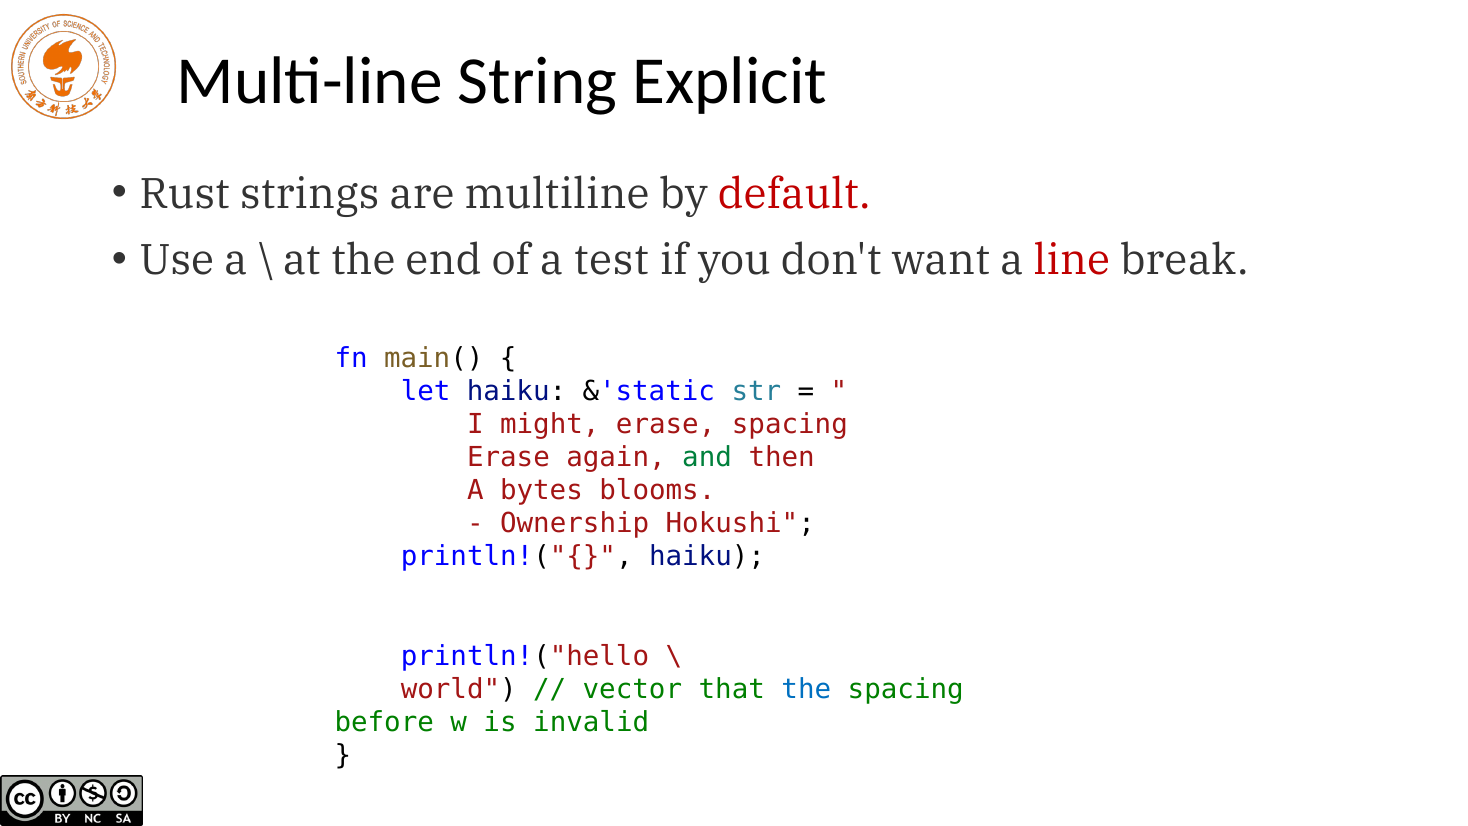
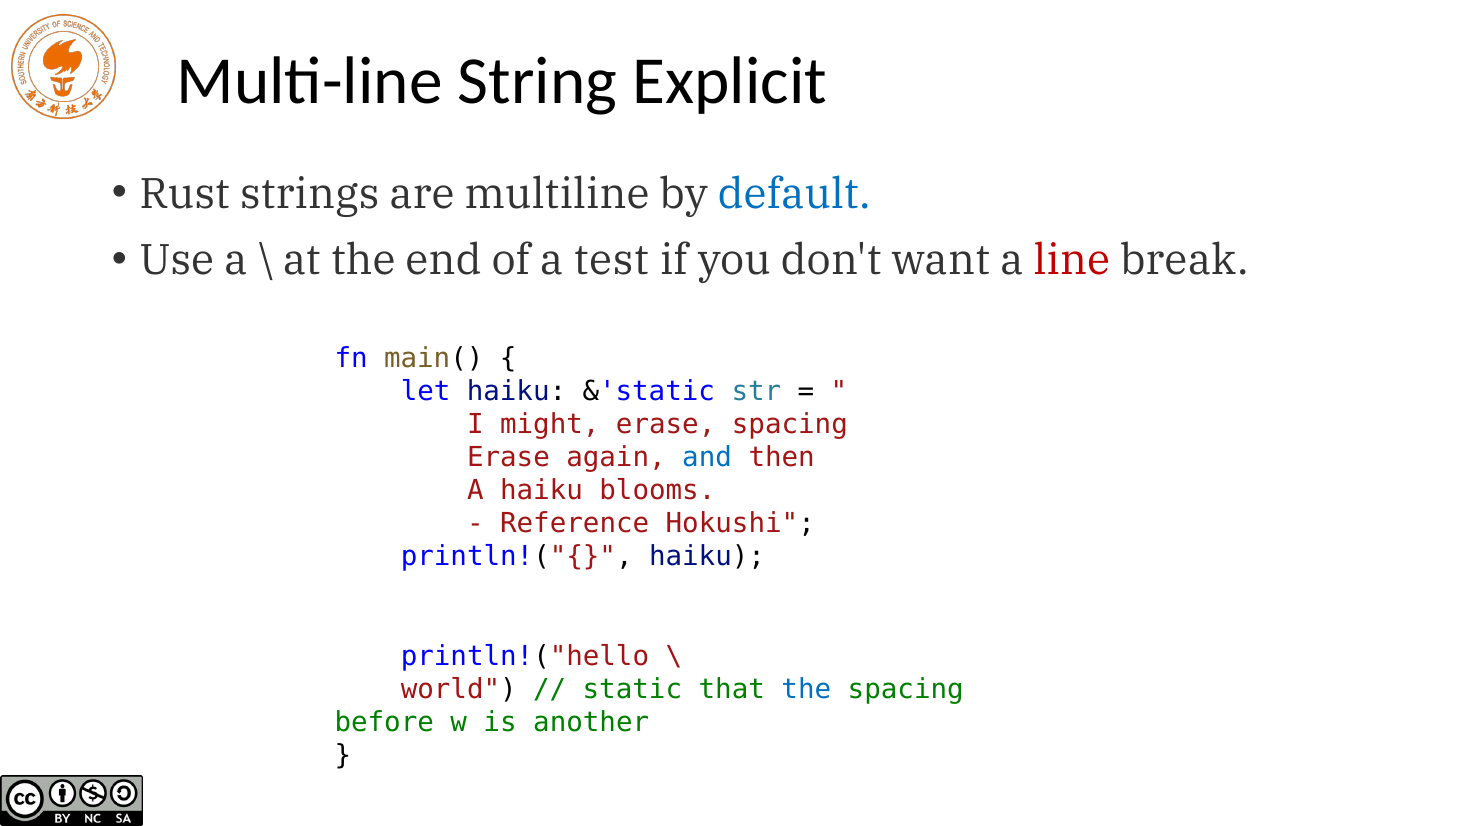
default colour: red -> blue
and colour: green -> blue
A bytes: bytes -> haiku
Ownership: Ownership -> Reference
vector: vector -> static
invalid: invalid -> another
